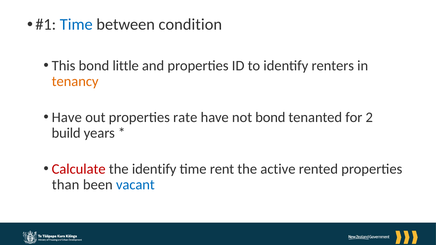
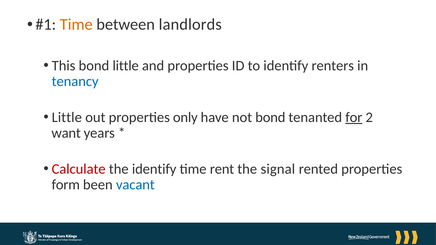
Time at (76, 25) colour: blue -> orange
condition: condition -> landlords
tenancy colour: orange -> blue
Have at (67, 117): Have -> Little
rate: rate -> only
for underline: none -> present
build: build -> want
active: active -> signal
than: than -> form
